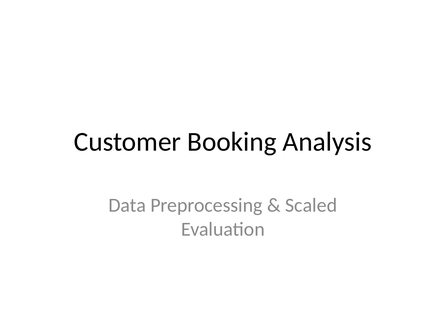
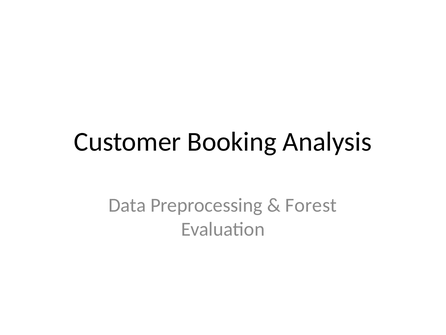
Scaled: Scaled -> Forest
